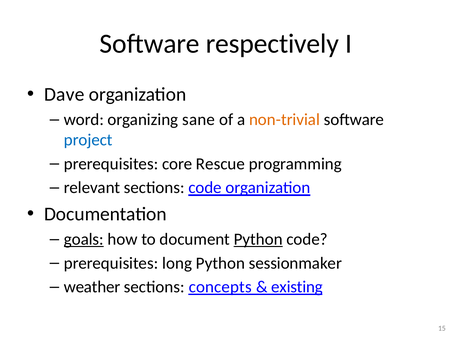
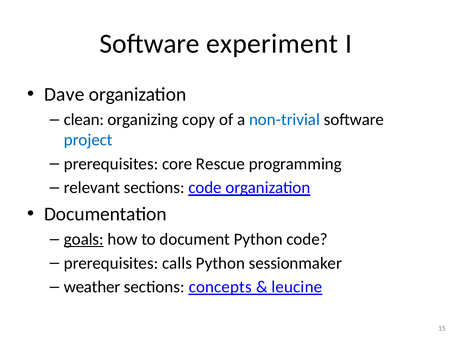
respectively: respectively -> experiment
word: word -> clean
sane: sane -> copy
non-trivial colour: orange -> blue
Python at (258, 239) underline: present -> none
long: long -> calls
existing: existing -> leucine
